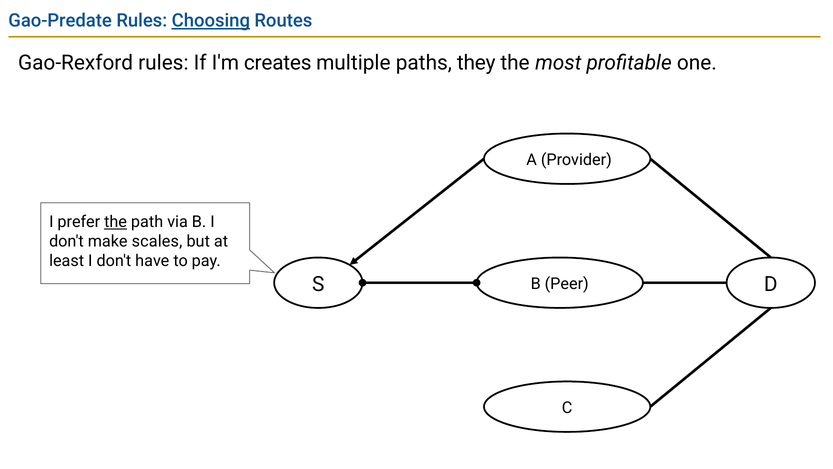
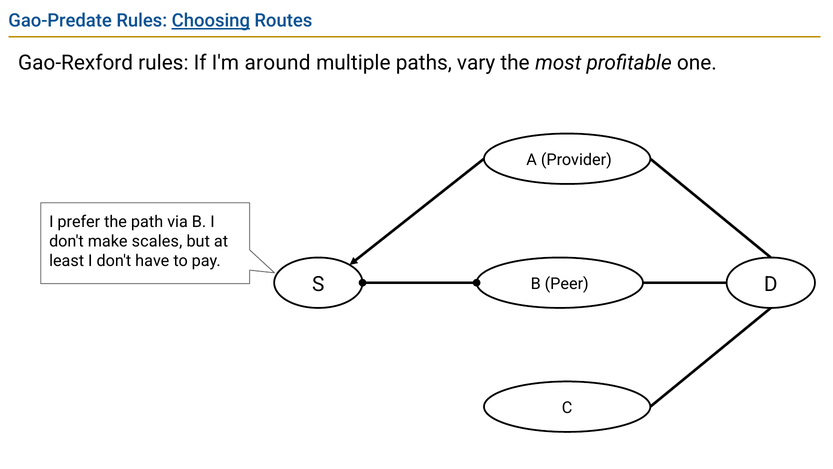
creates: creates -> around
they: they -> vary
the at (116, 222) underline: present -> none
